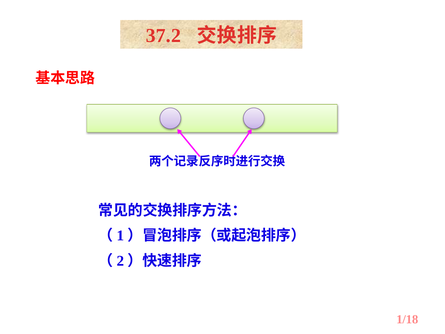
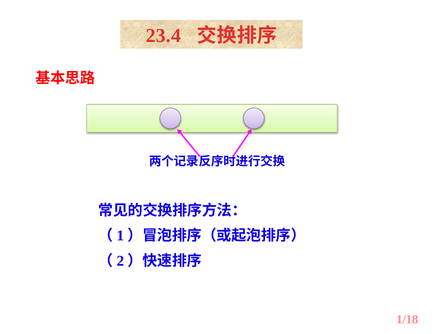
37.2: 37.2 -> 23.4
